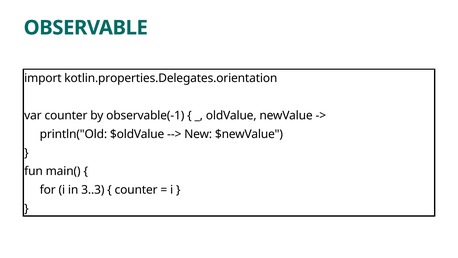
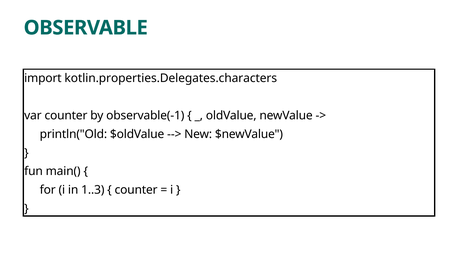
kotlin.properties.Delegates.orientation: kotlin.properties.Delegates.orientation -> kotlin.properties.Delegates.characters
3..3: 3..3 -> 1..3
